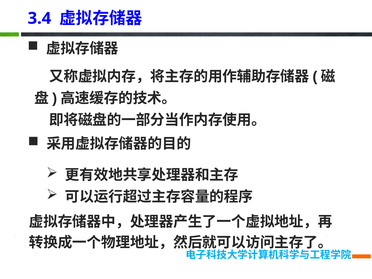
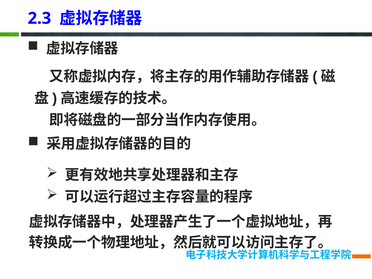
3.4: 3.4 -> 2.3
